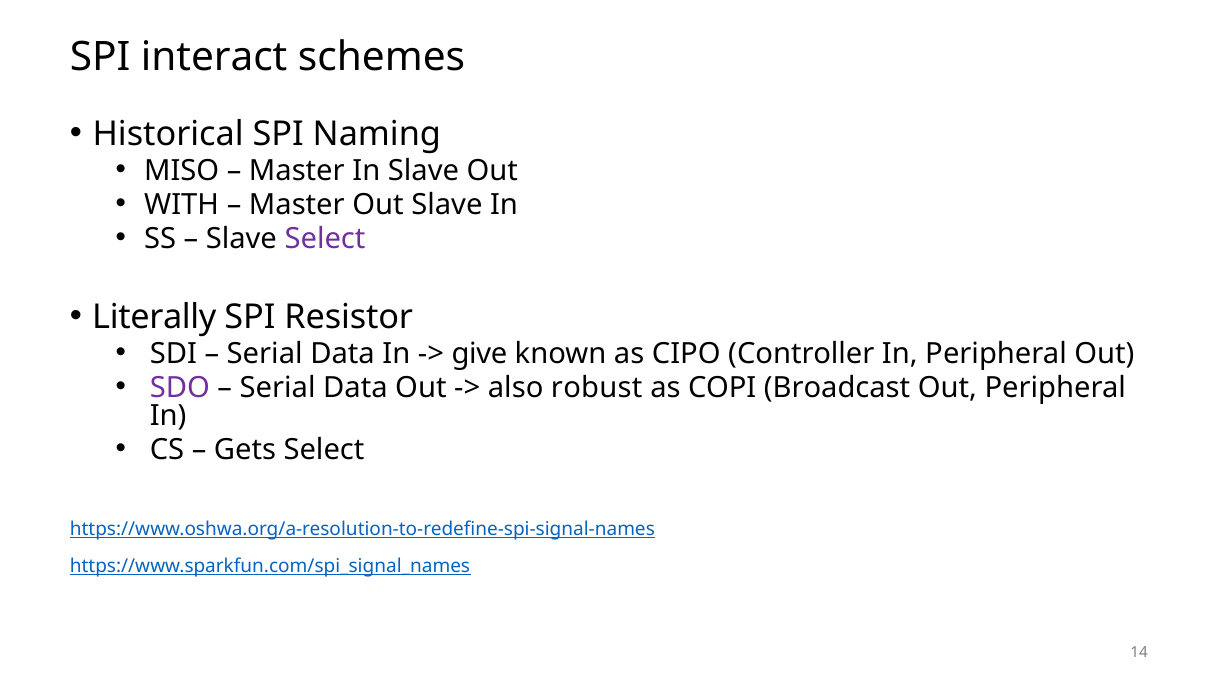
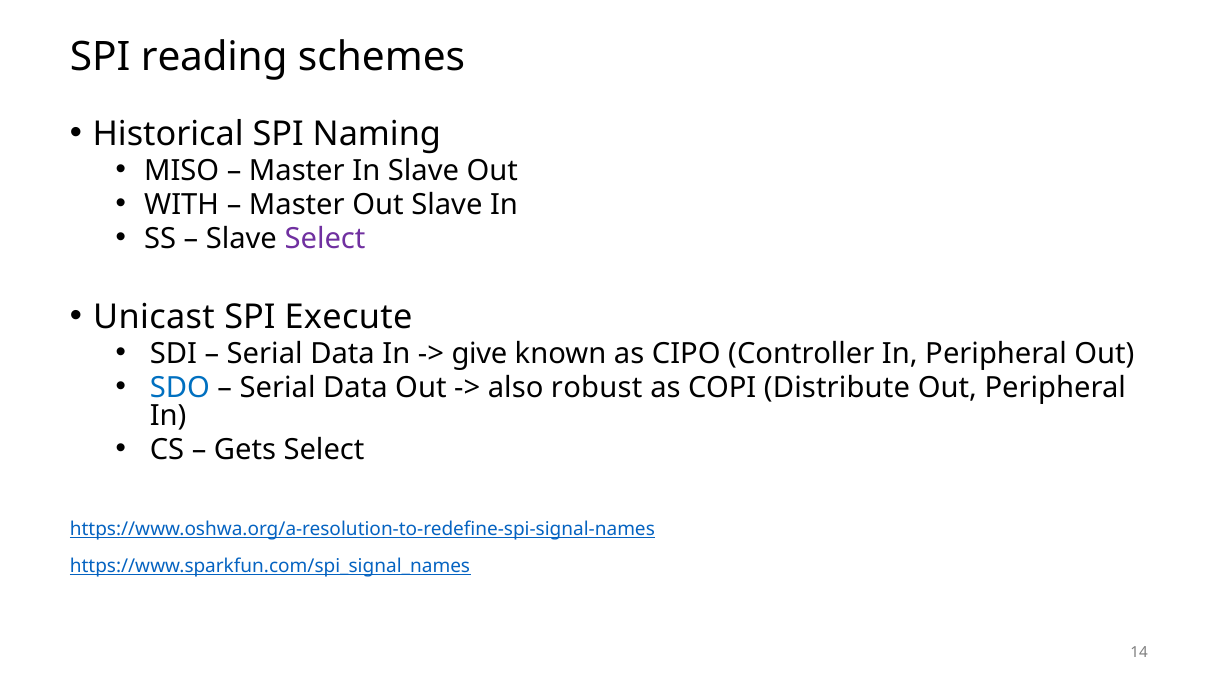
interact: interact -> reading
Literally: Literally -> Unicast
Resistor: Resistor -> Execute
SDO colour: purple -> blue
Broadcast: Broadcast -> Distribute
